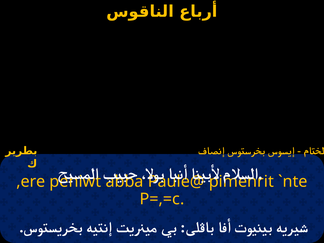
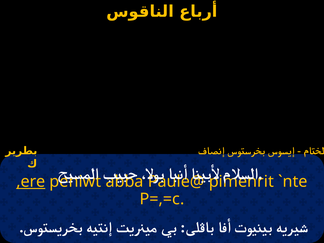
,ere underline: none -> present
